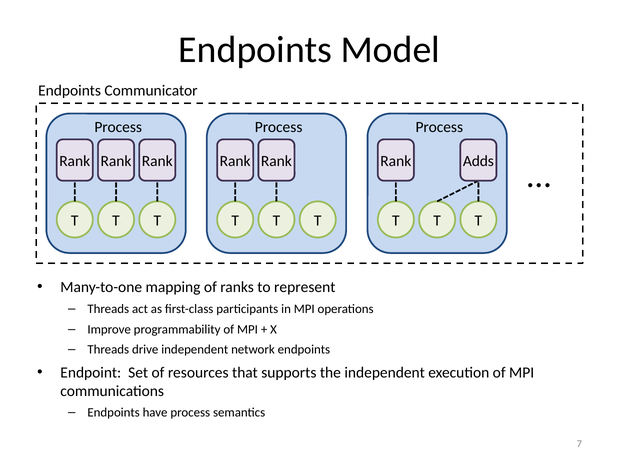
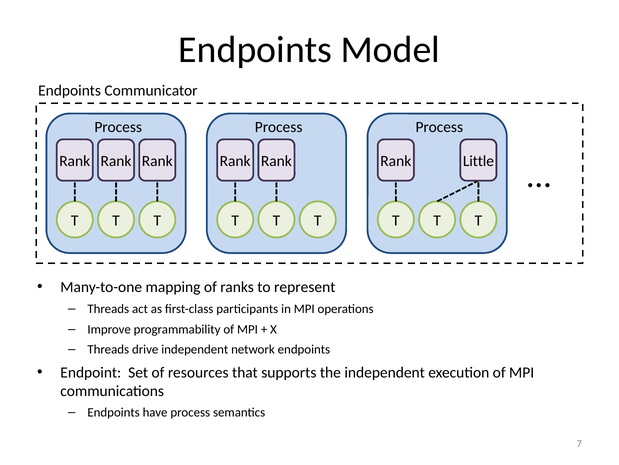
Adds: Adds -> Little
